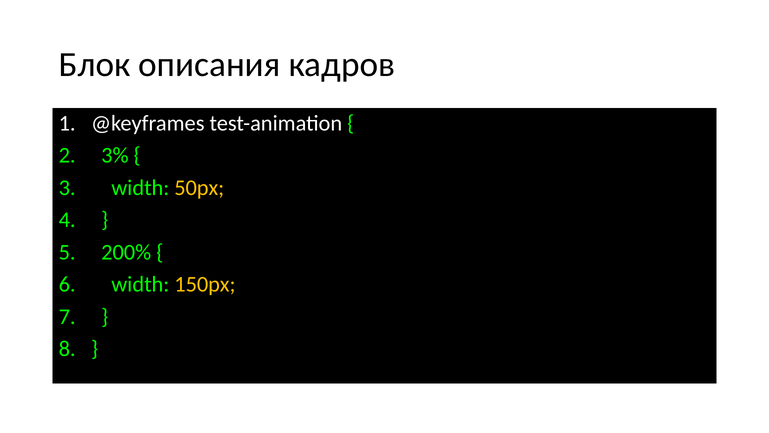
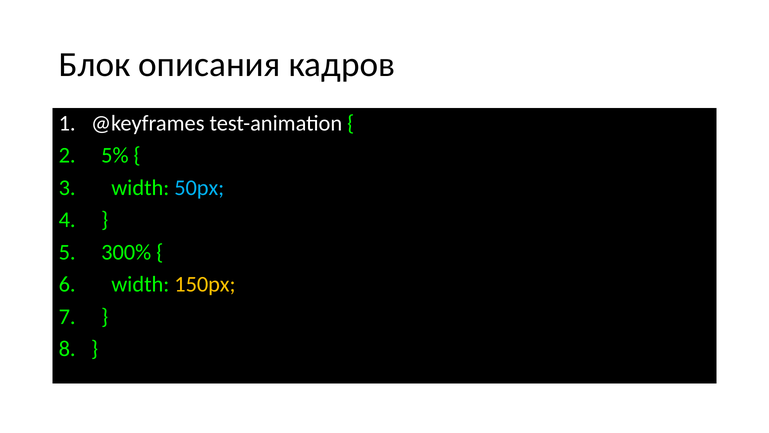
3%: 3% -> 5%
50px colour: yellow -> light blue
200%: 200% -> 300%
